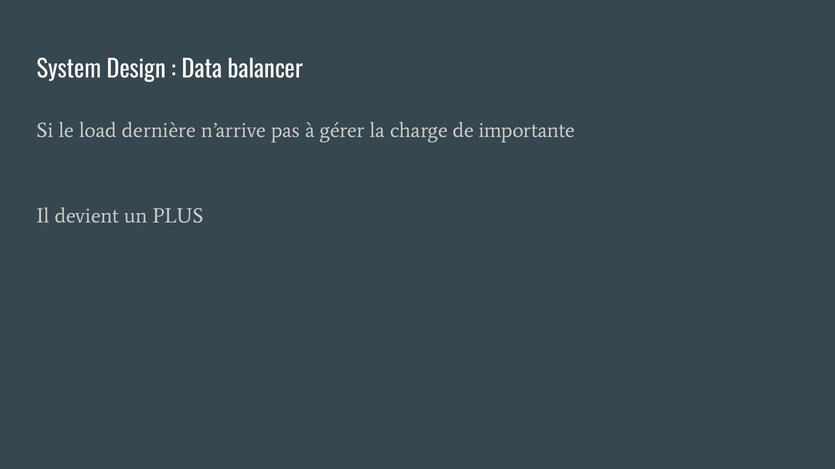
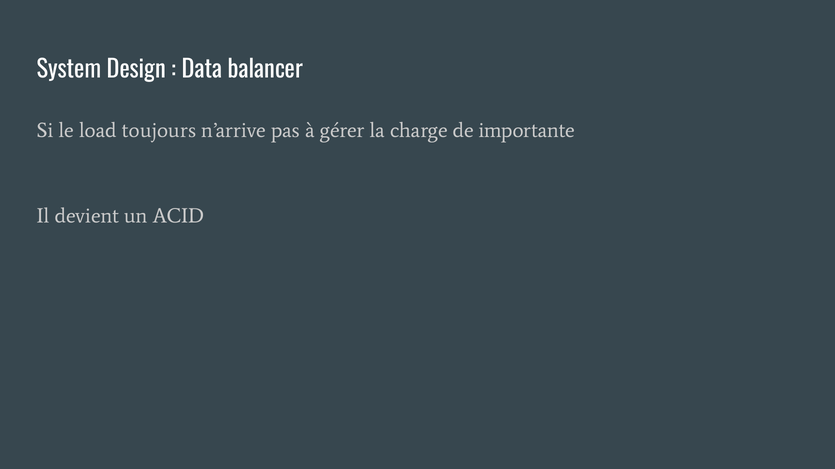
dernière: dernière -> toujours
PLUS: PLUS -> ACID
